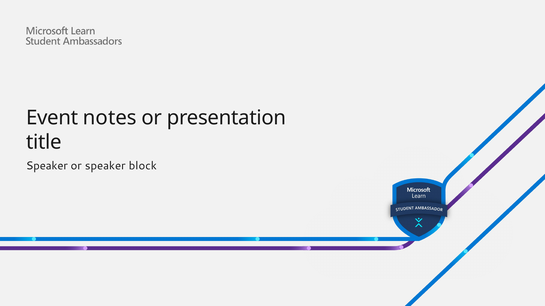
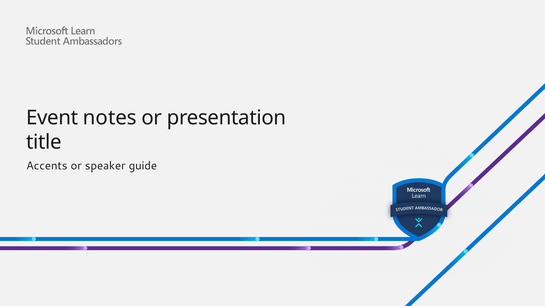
Speaker at (47, 166): Speaker -> Accents
block: block -> guide
